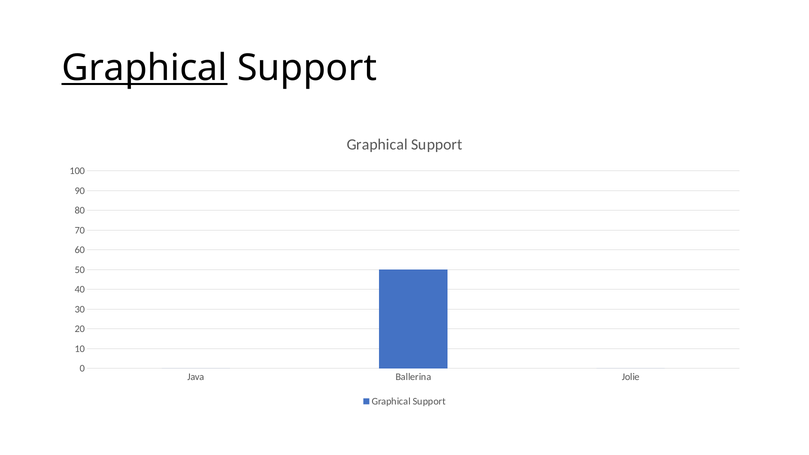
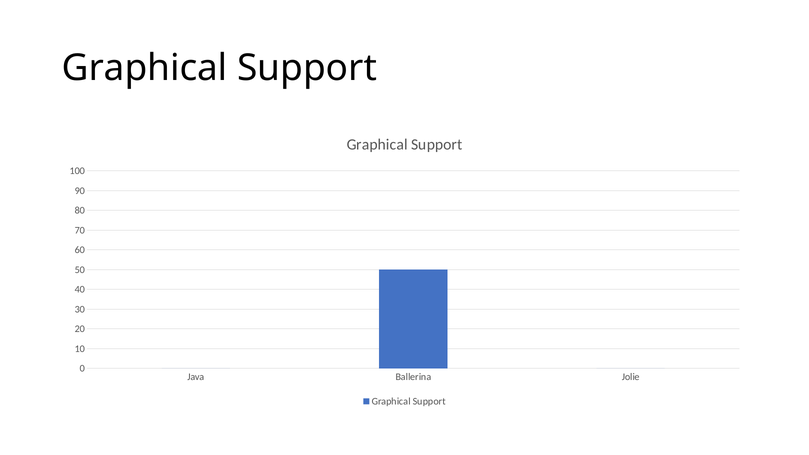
Graphical at (145, 68) underline: present -> none
